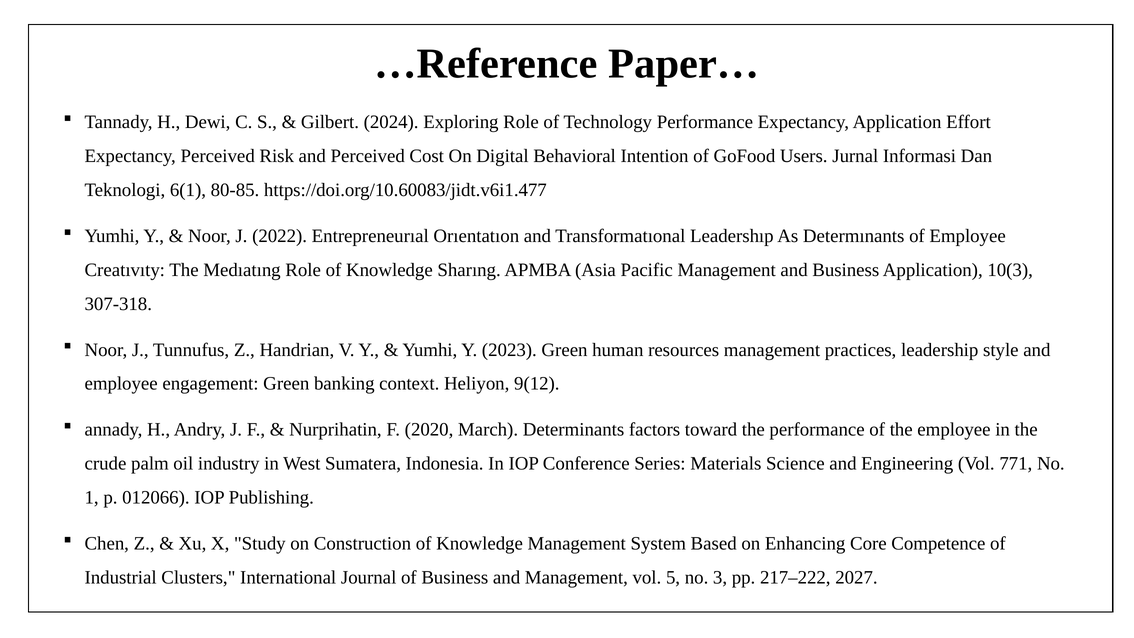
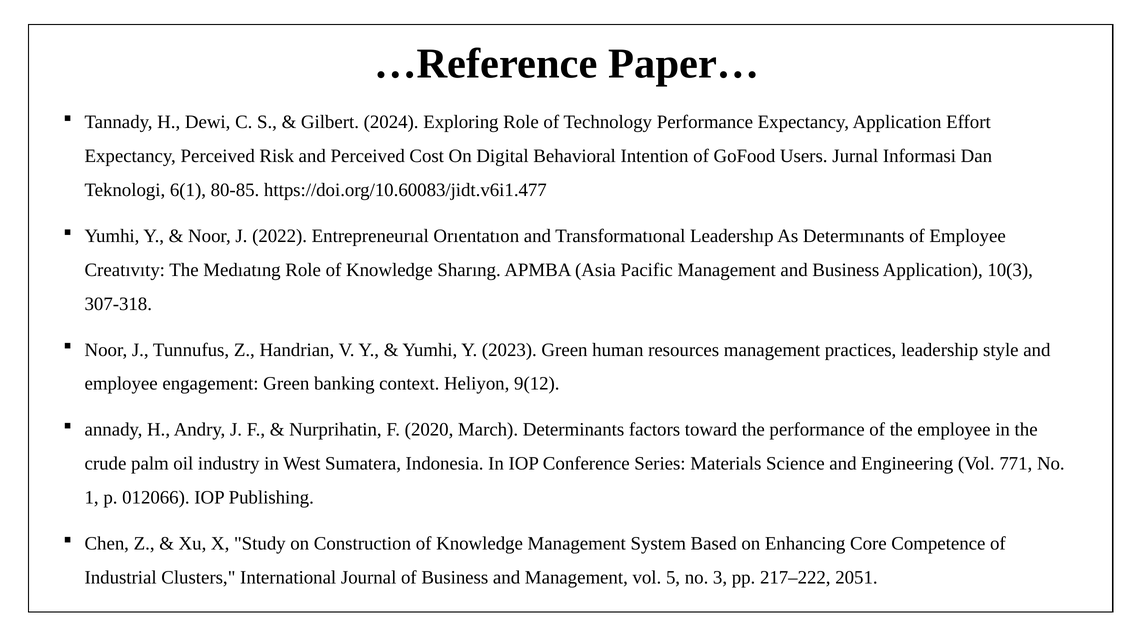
2027: 2027 -> 2051
